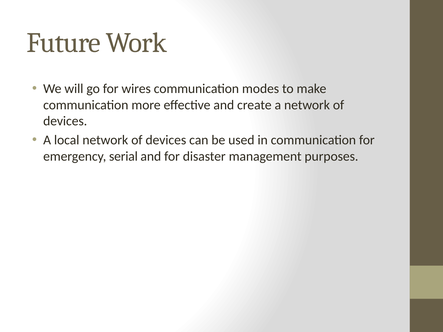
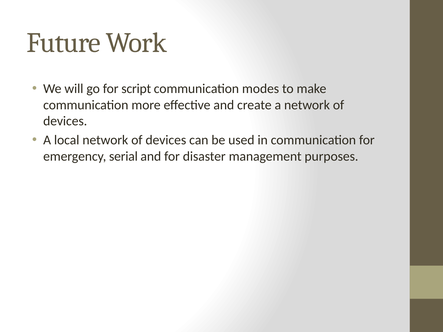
wires: wires -> script
